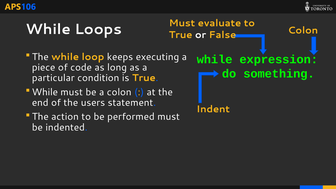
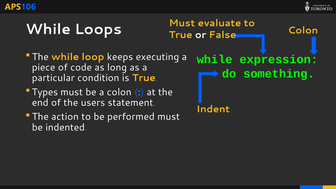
While at (45, 92): While -> Types
